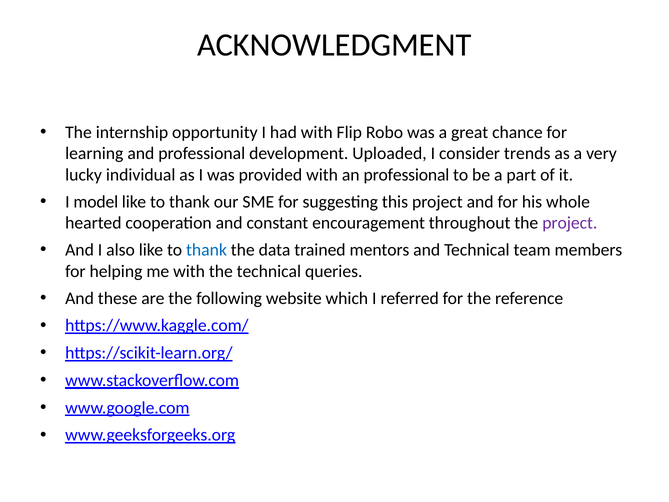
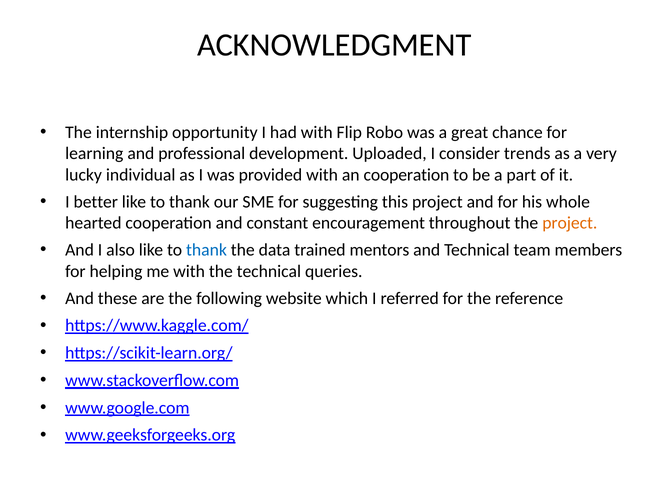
an professional: professional -> cooperation
model: model -> better
project at (570, 223) colour: purple -> orange
